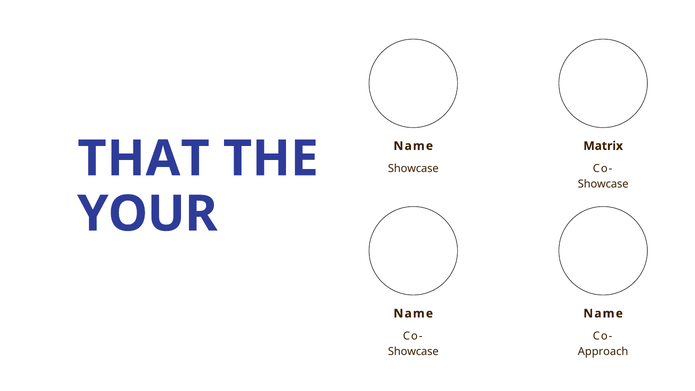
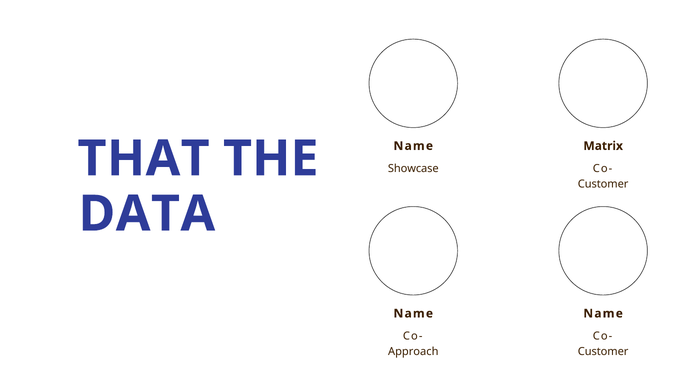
Showcase at (603, 184): Showcase -> Customer
YOUR: YOUR -> DATA
Showcase at (413, 352): Showcase -> Approach
Approach at (603, 352): Approach -> Customer
